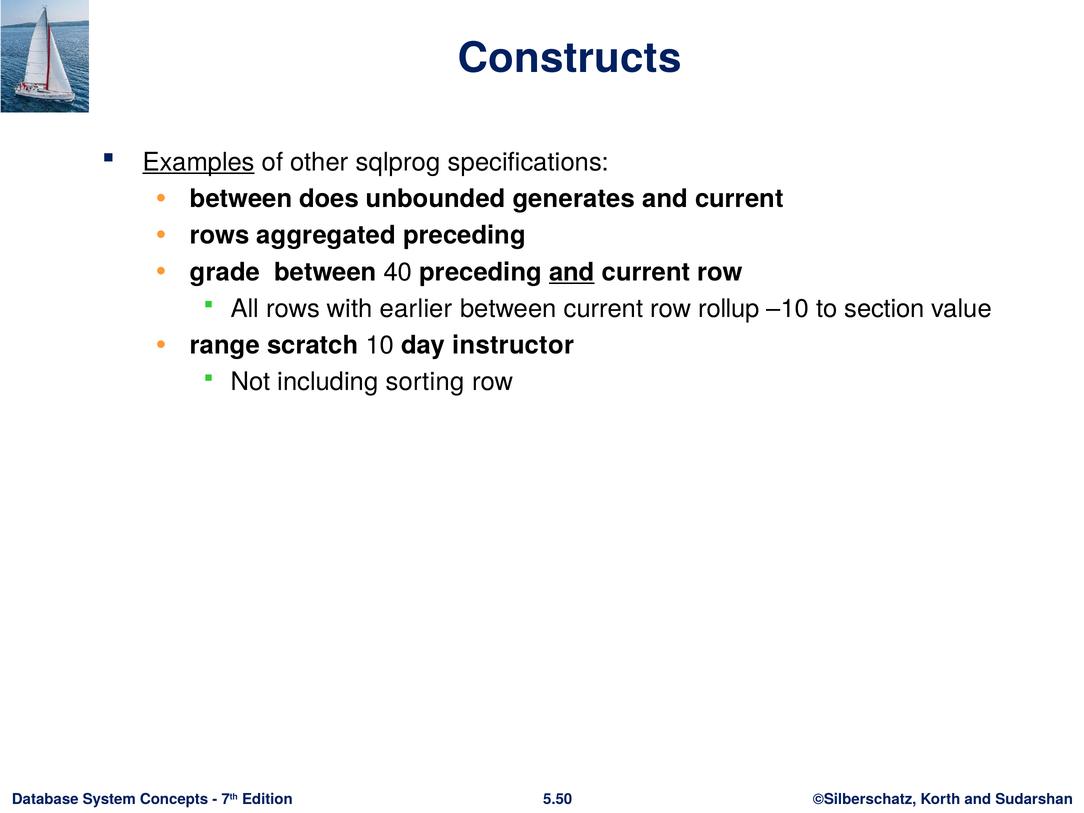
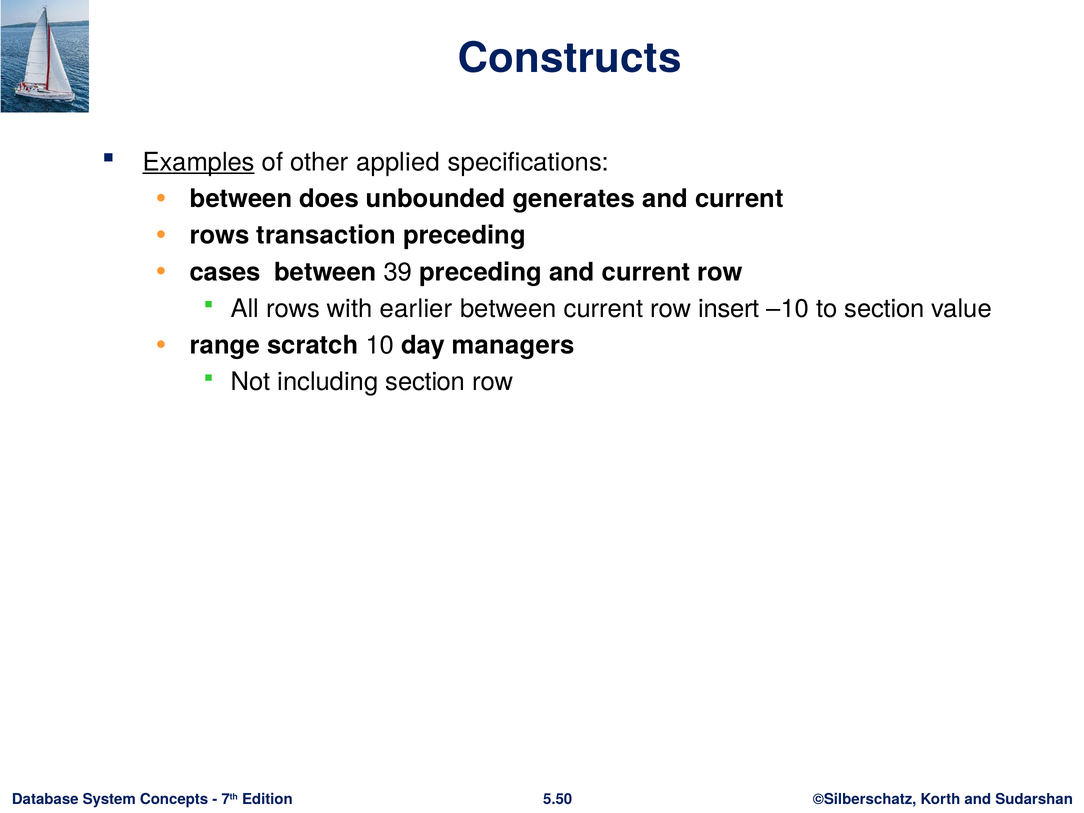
sqlprog: sqlprog -> applied
aggregated: aggregated -> transaction
grade: grade -> cases
40: 40 -> 39
and at (572, 272) underline: present -> none
rollup: rollup -> insert
instructor: instructor -> managers
including sorting: sorting -> section
